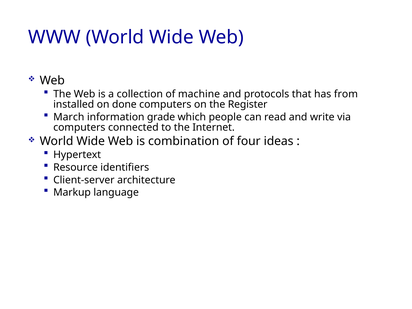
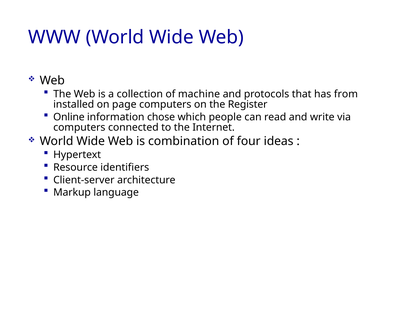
done: done -> page
March: March -> Online
grade: grade -> chose
